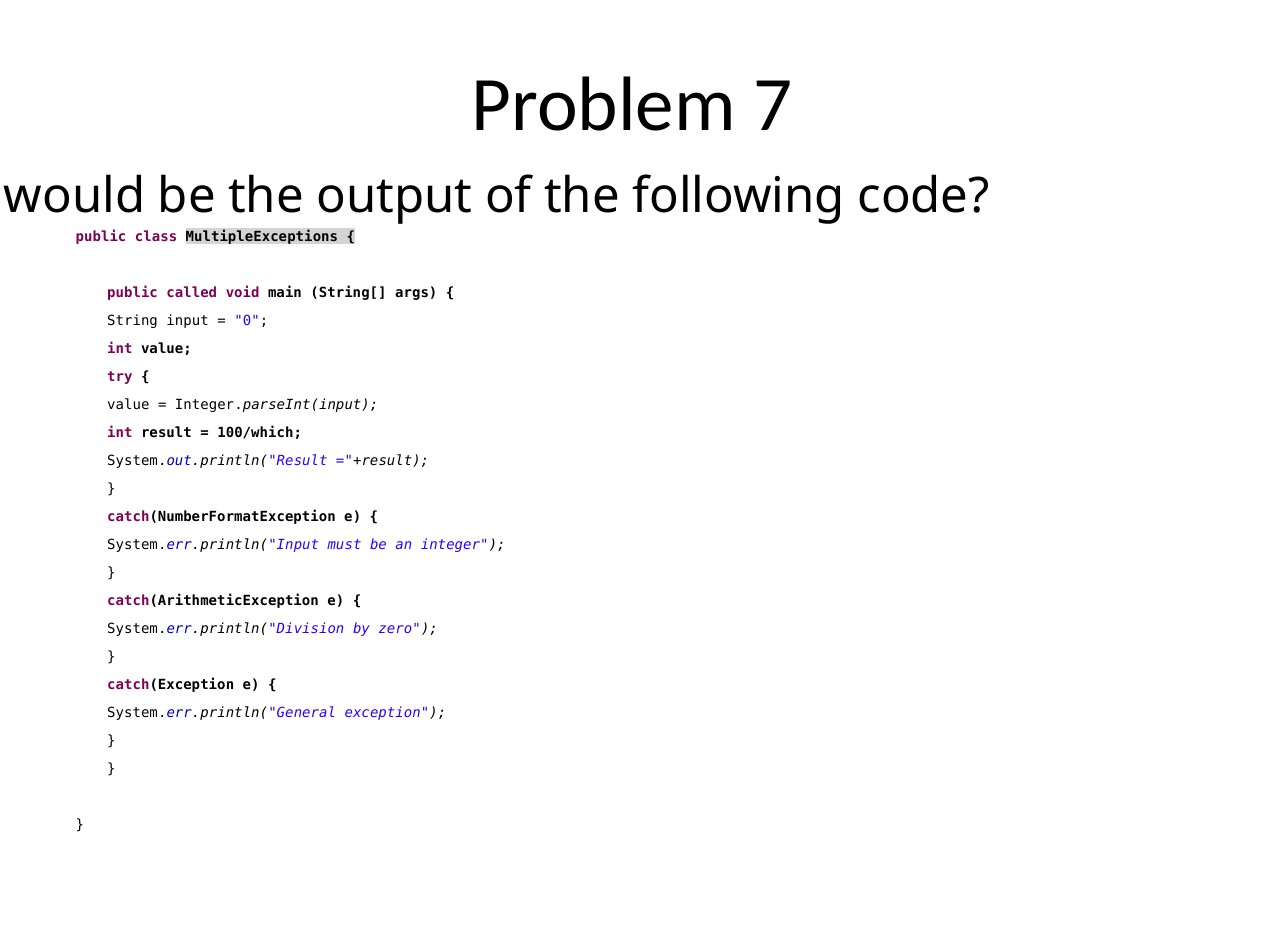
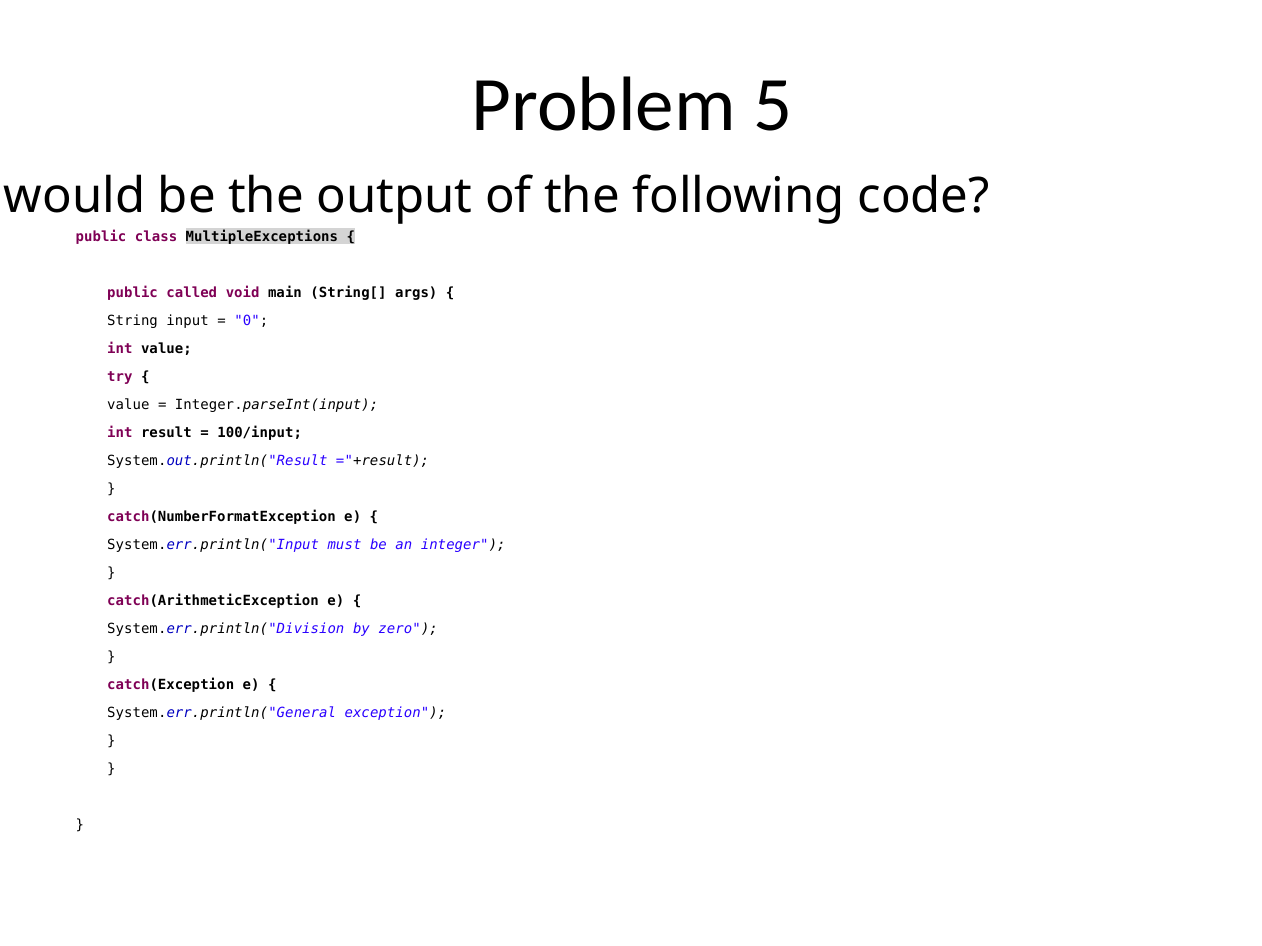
7: 7 -> 5
100/which: 100/which -> 100/input
